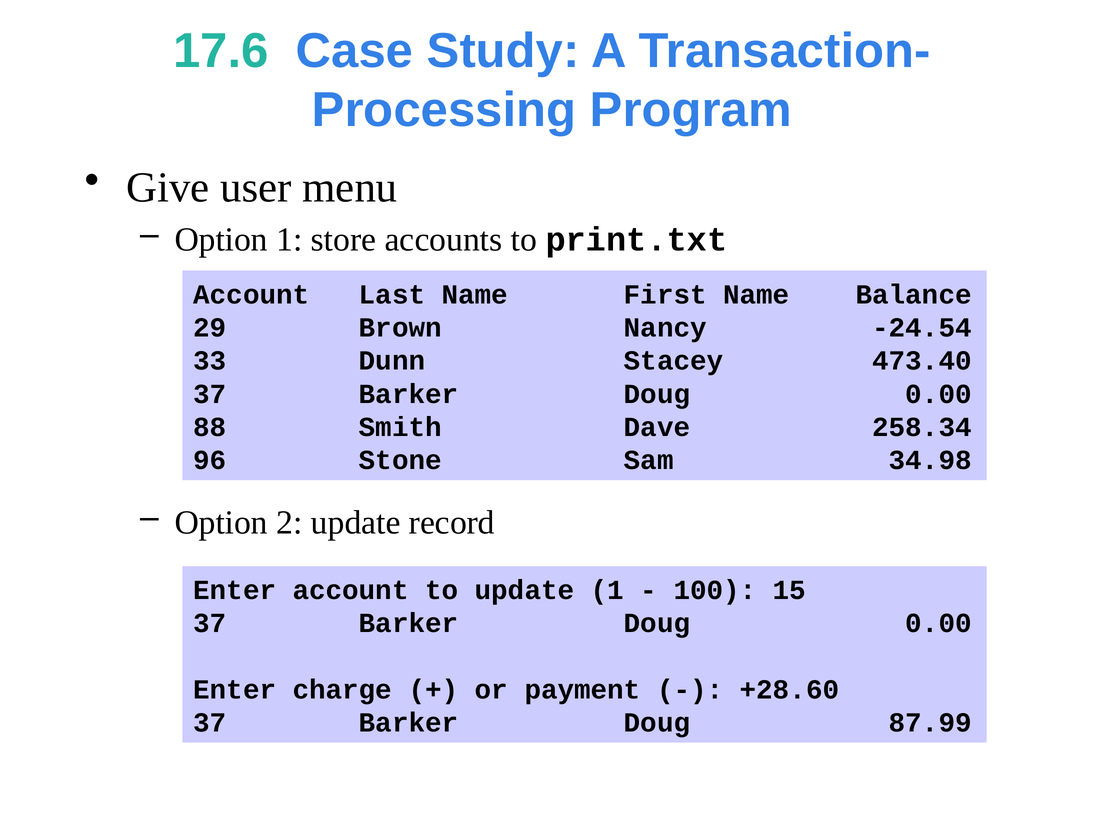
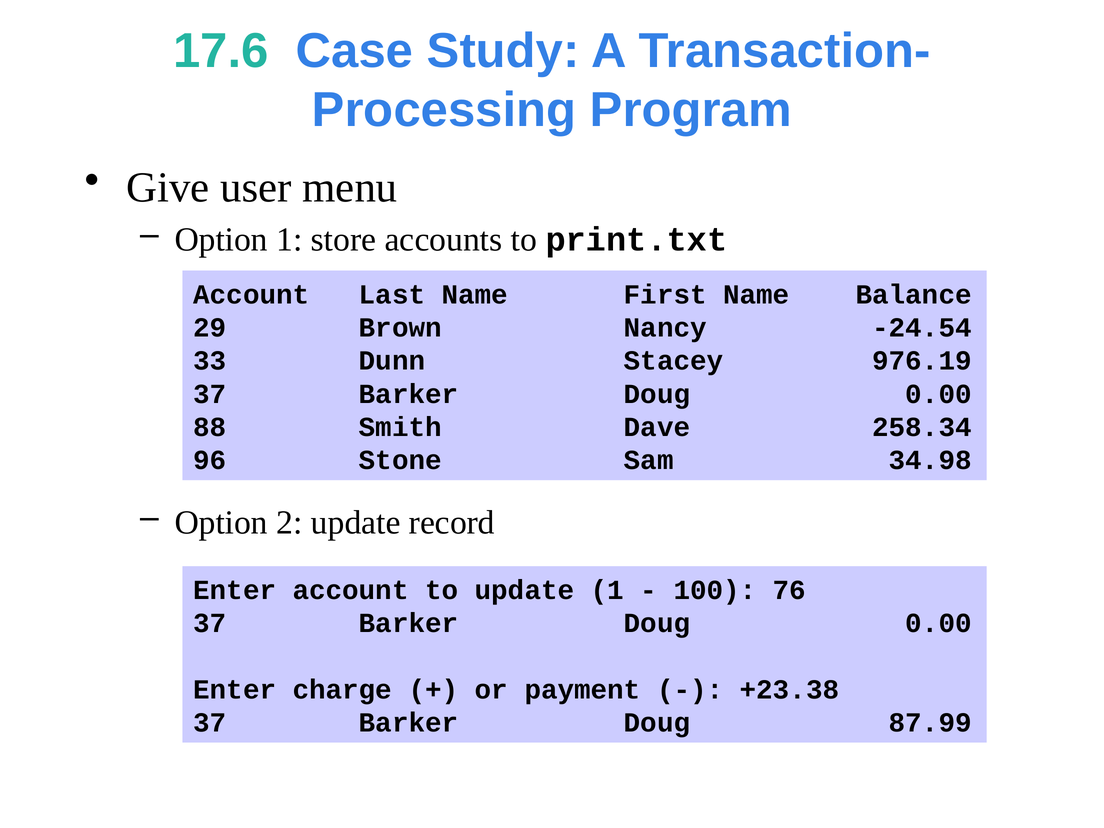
473.40: 473.40 -> 976.19
15: 15 -> 76
+28.60: +28.60 -> +23.38
